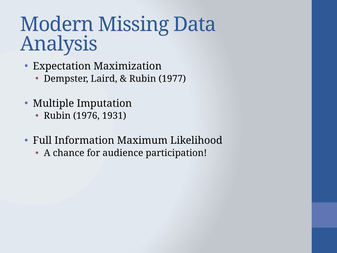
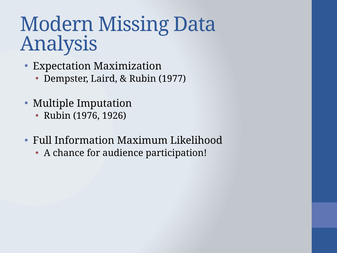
1931: 1931 -> 1926
